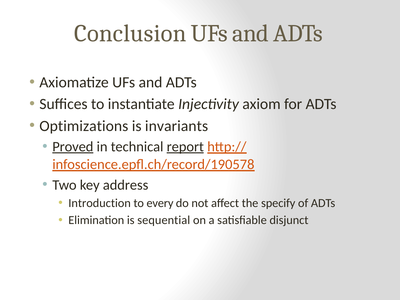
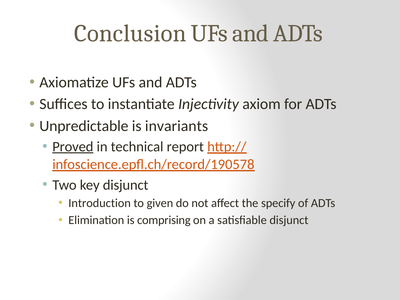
Optimizations: Optimizations -> Unpredictable
report underline: present -> none
key address: address -> disjunct
every: every -> given
sequential: sequential -> comprising
